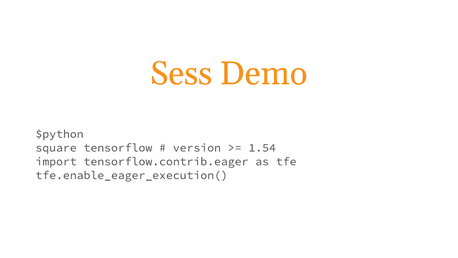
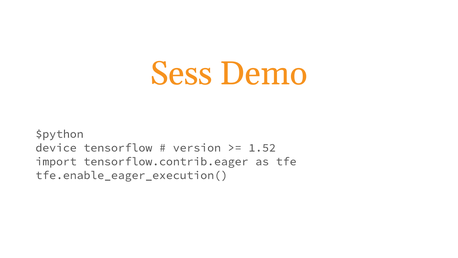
square: square -> device
1.54: 1.54 -> 1.52
